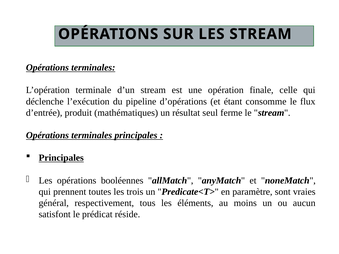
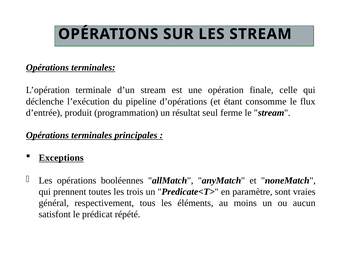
mathématiques: mathématiques -> programmation
Principales at (61, 158): Principales -> Exceptions
réside: réside -> répété
